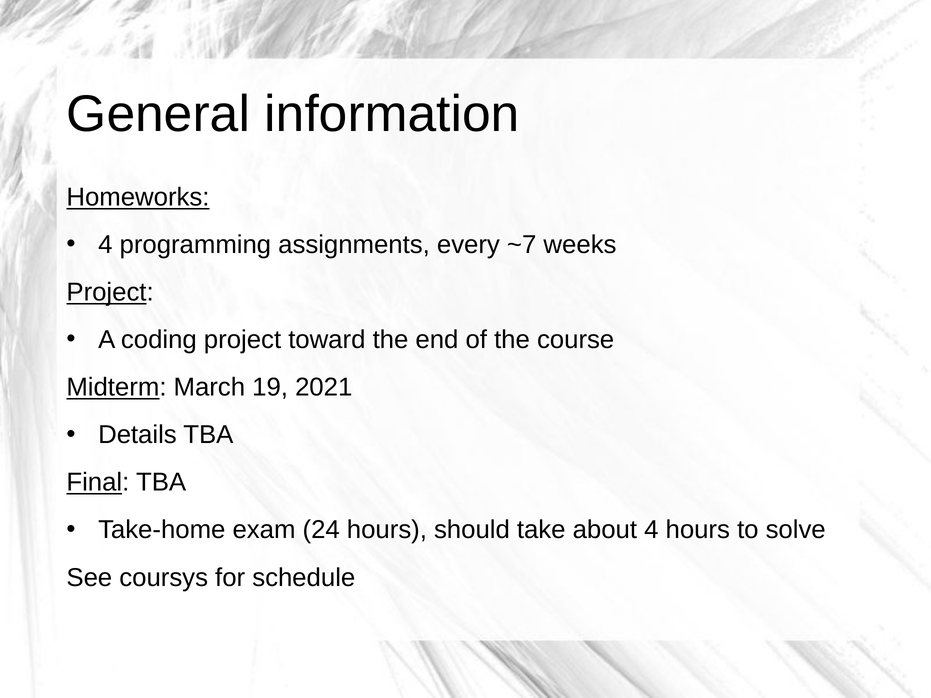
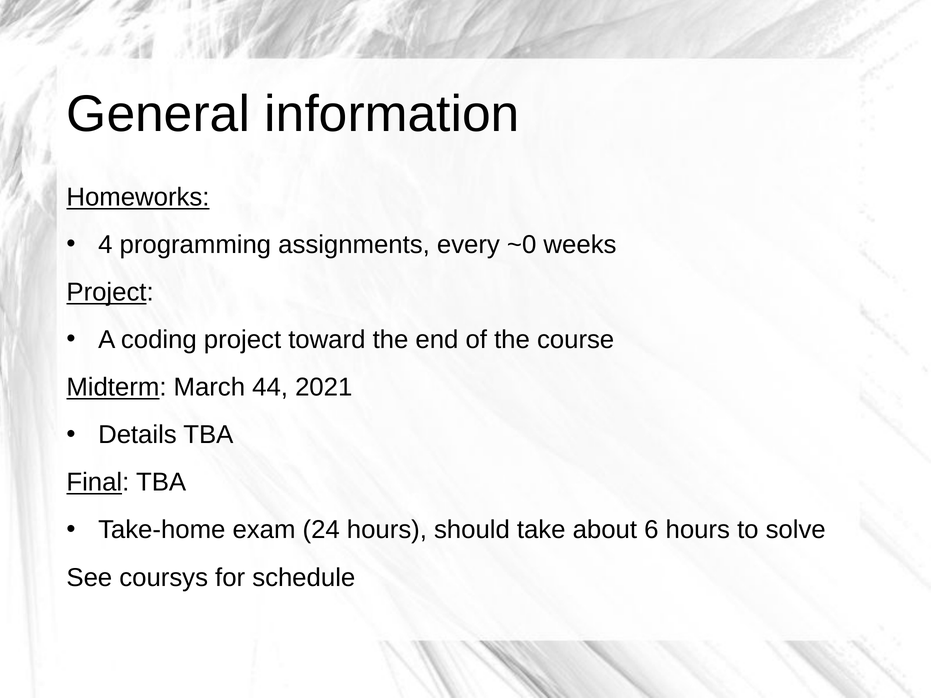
~7: ~7 -> ~0
19: 19 -> 44
about 4: 4 -> 6
